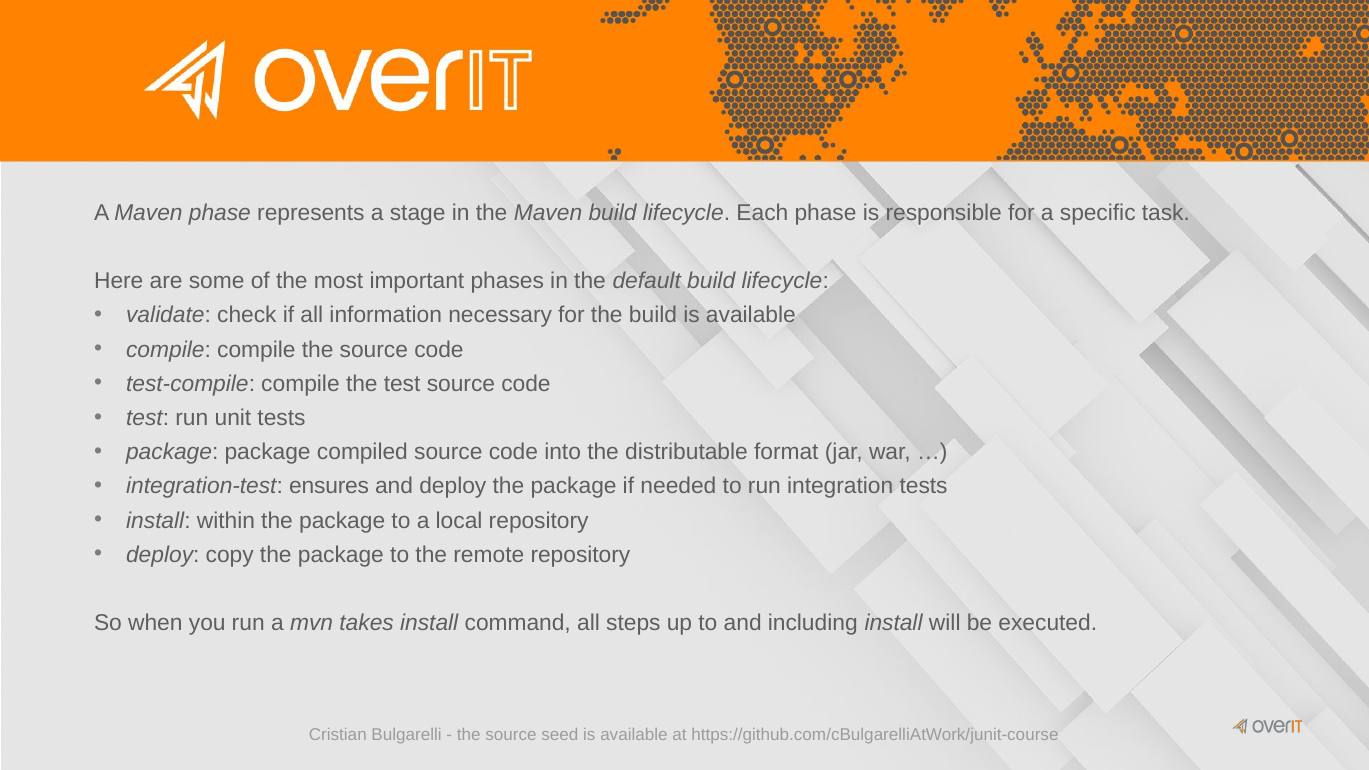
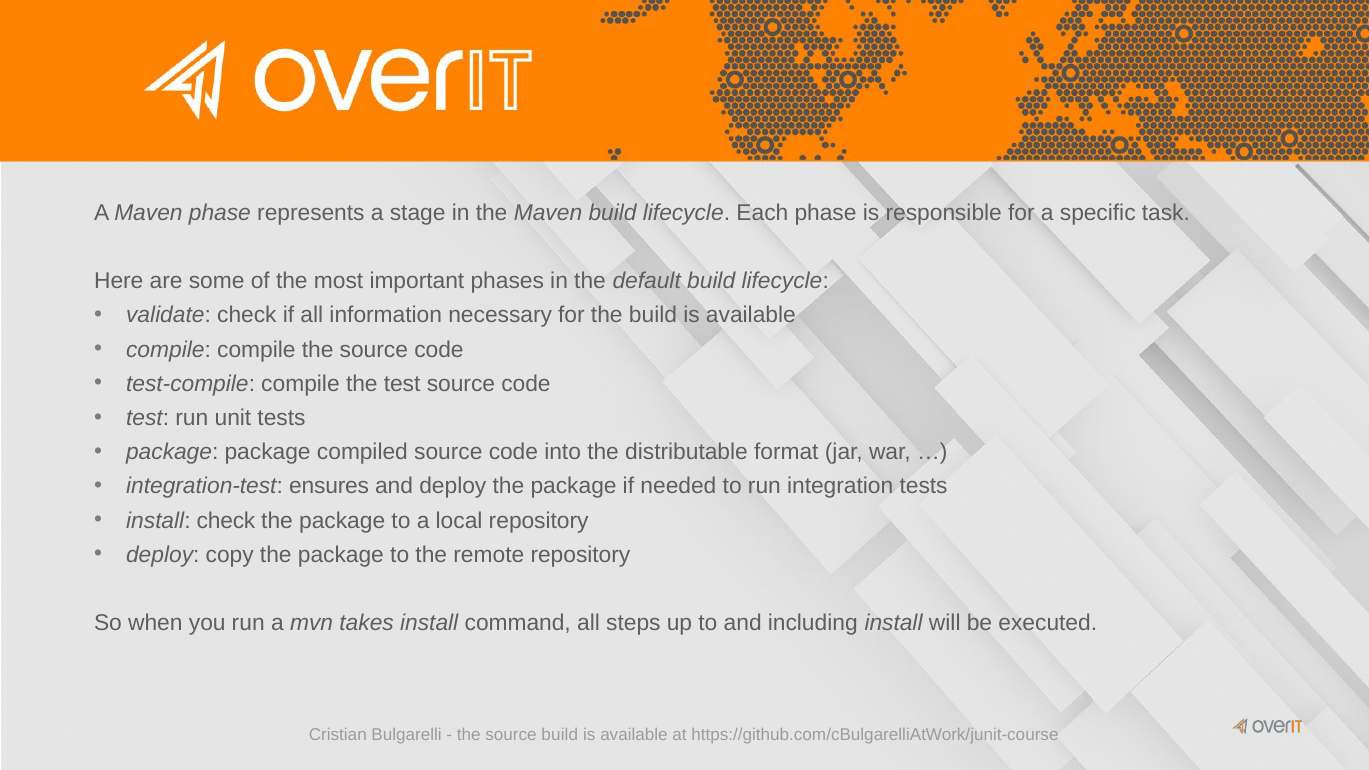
install within: within -> check
source seed: seed -> build
